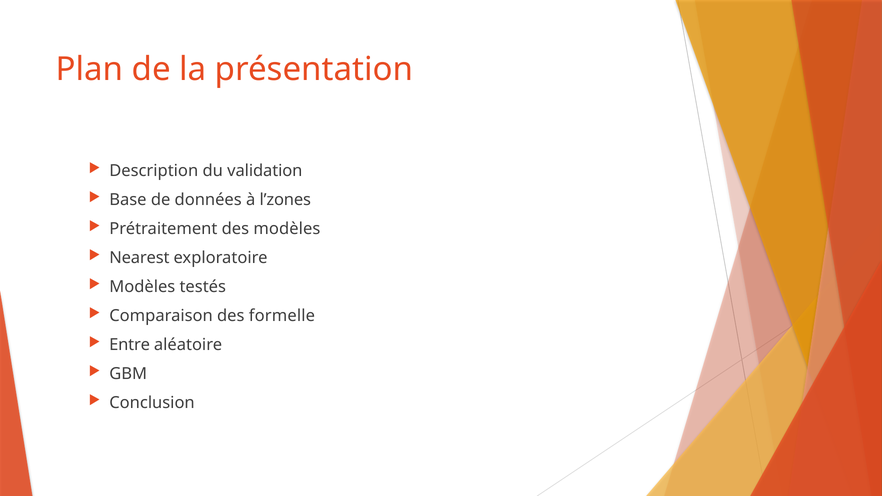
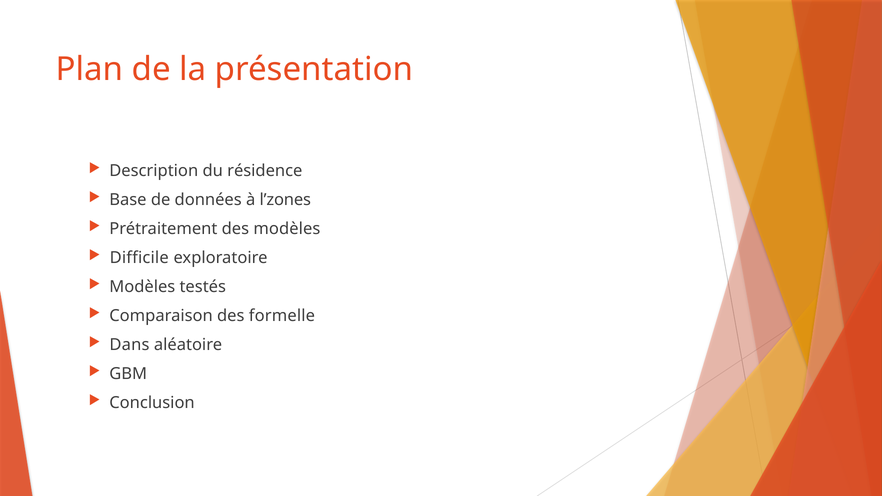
validation: validation -> résidence
Nearest: Nearest -> Difficile
Entre: Entre -> Dans
